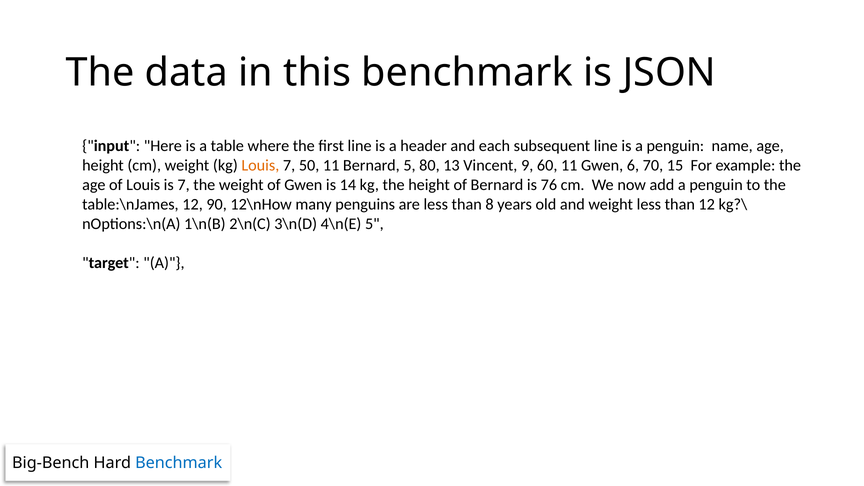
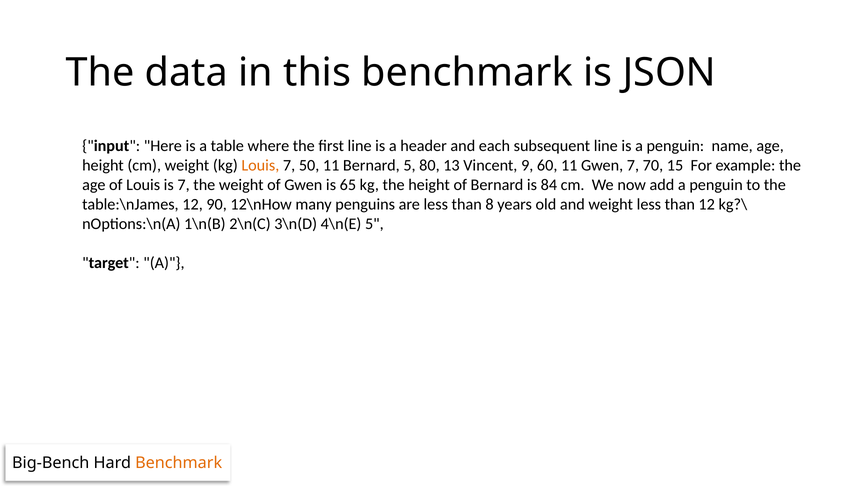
Gwen 6: 6 -> 7
14: 14 -> 65
76: 76 -> 84
Benchmark at (179, 463) colour: blue -> orange
